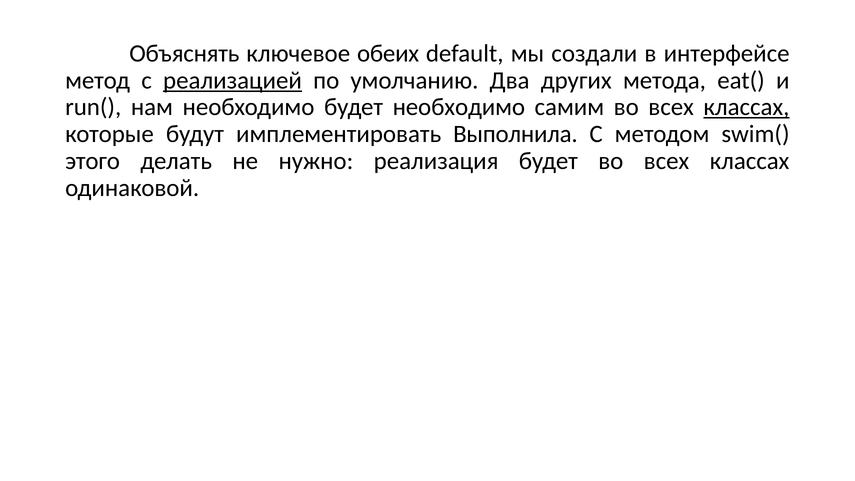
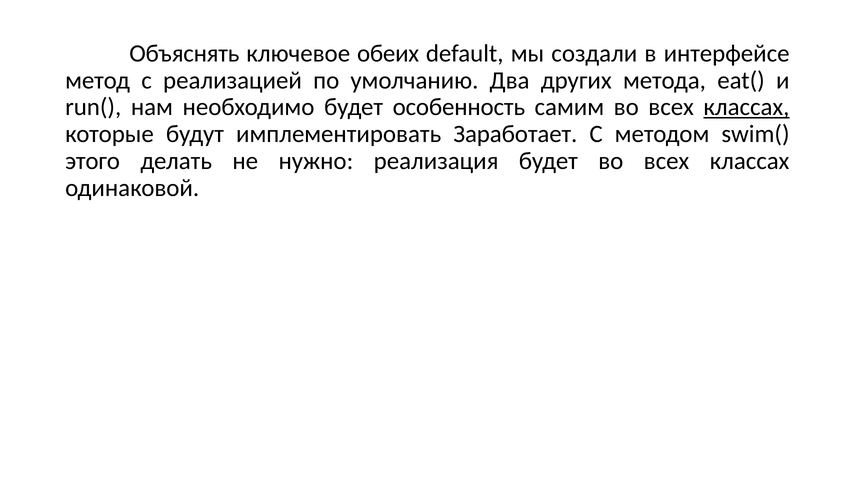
реализацией underline: present -> none
будет необходимо: необходимо -> особенность
Выполнила: Выполнила -> Заработает
